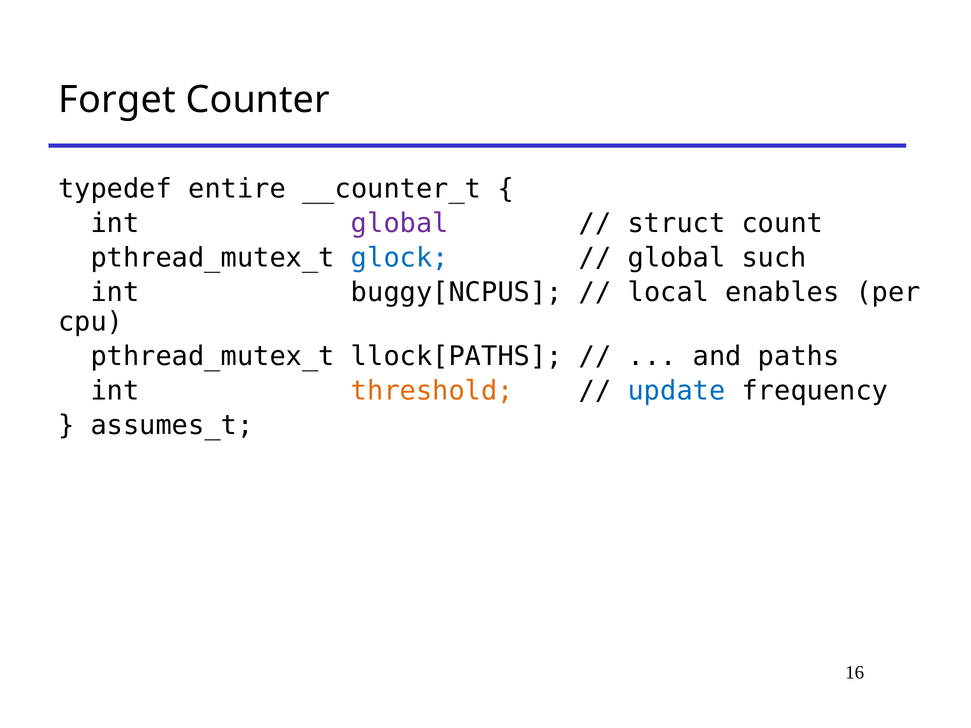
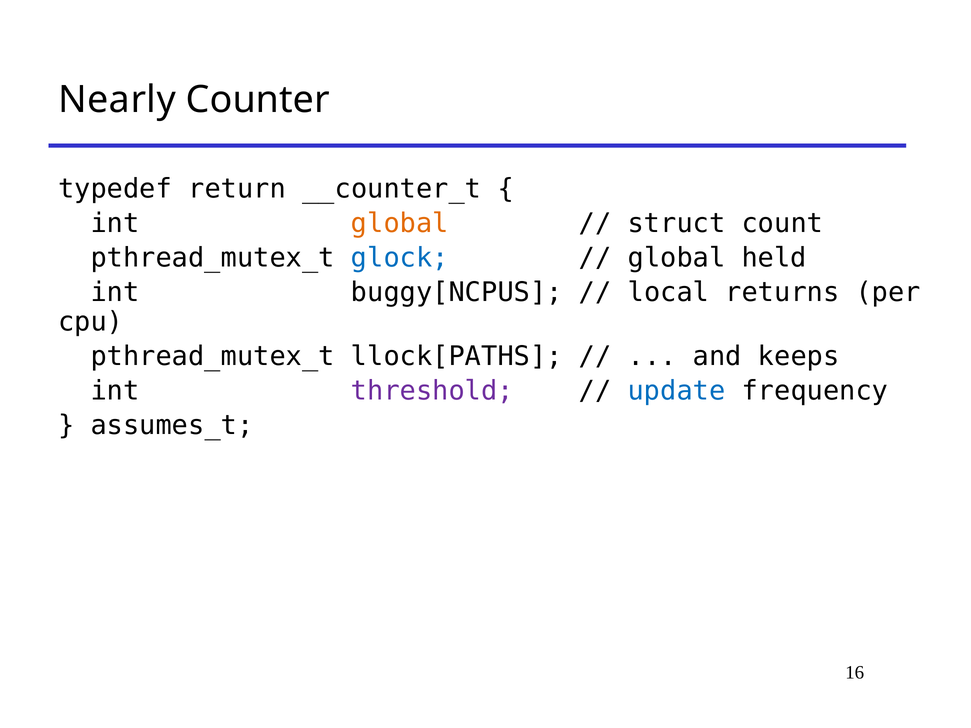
Forget: Forget -> Nearly
entire: entire -> return
global at (400, 224) colour: purple -> orange
such: such -> held
enables: enables -> returns
paths: paths -> keeps
threshold colour: orange -> purple
